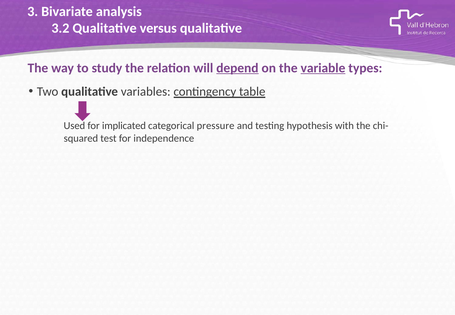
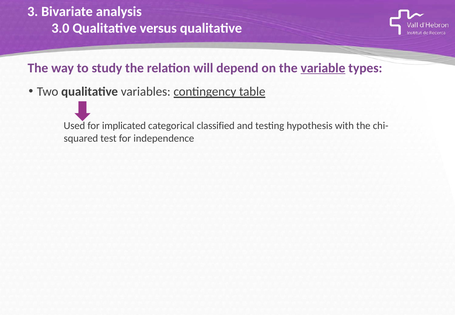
3.2: 3.2 -> 3.0
depend underline: present -> none
pressure: pressure -> classified
